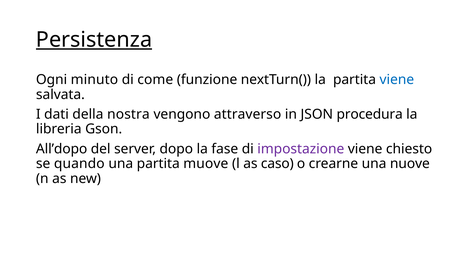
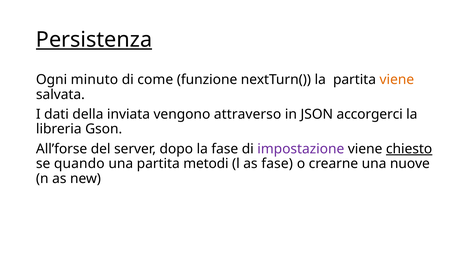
viene at (397, 80) colour: blue -> orange
nostra: nostra -> inviata
procedura: procedura -> accorgerci
All’dopo: All’dopo -> All’forse
chiesto underline: none -> present
muove: muove -> metodi
as caso: caso -> fase
